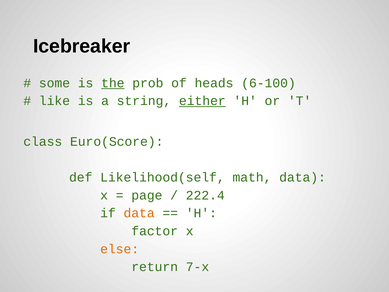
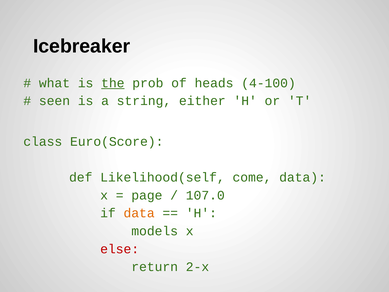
some: some -> what
6-100: 6-100 -> 4-100
like: like -> seen
either underline: present -> none
math: math -> come
222.4: 222.4 -> 107.0
factor: factor -> models
else colour: orange -> red
7-x: 7-x -> 2-x
